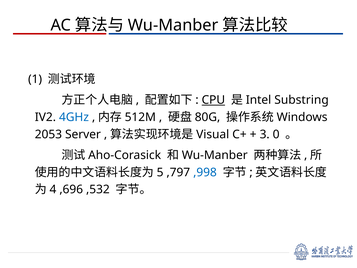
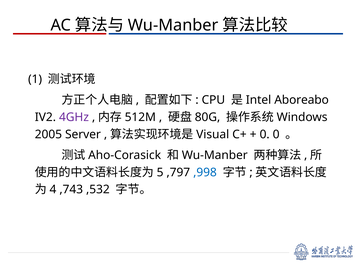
CPU underline: present -> none
Substring: Substring -> Aboreabo
4GHz colour: blue -> purple
2053: 2053 -> 2005
3 at (265, 134): 3 -> 0
,696: ,696 -> ,743
